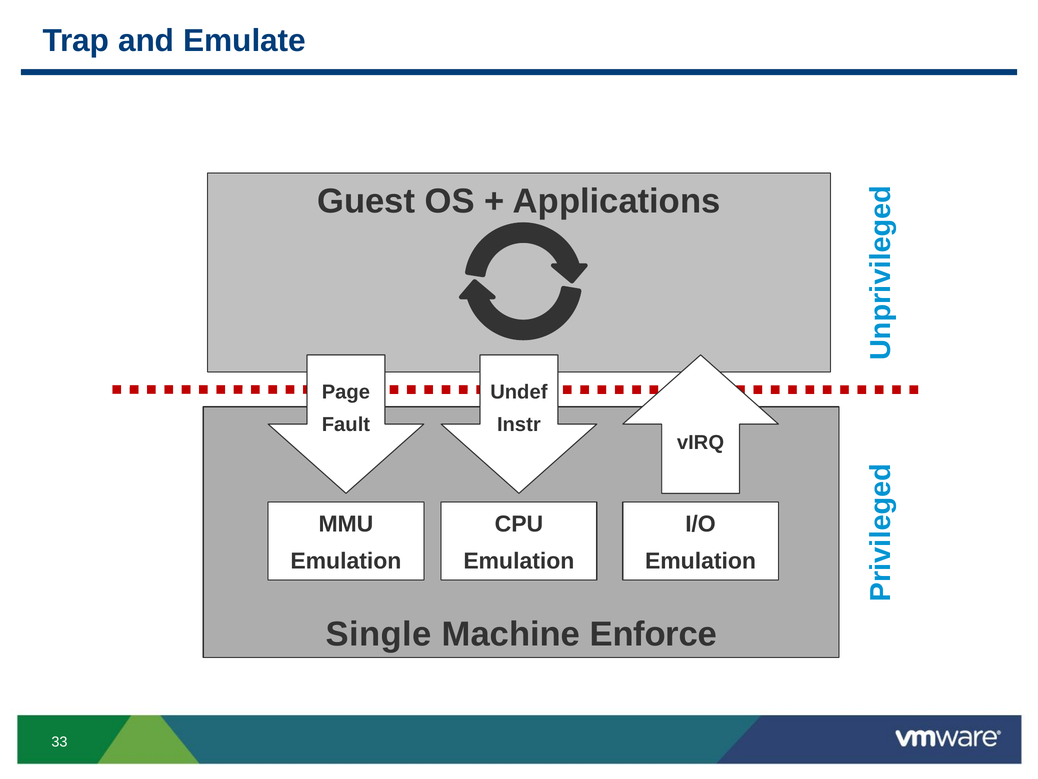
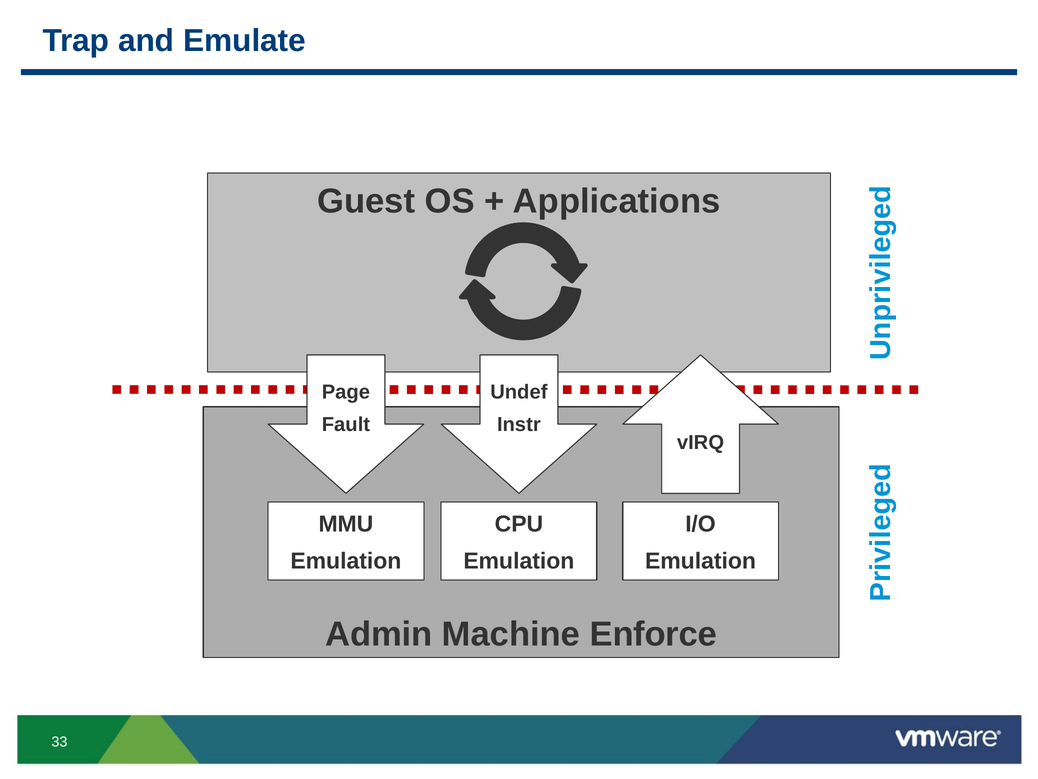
Single: Single -> Admin
